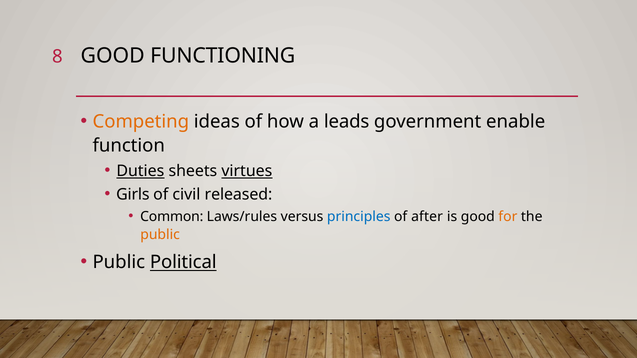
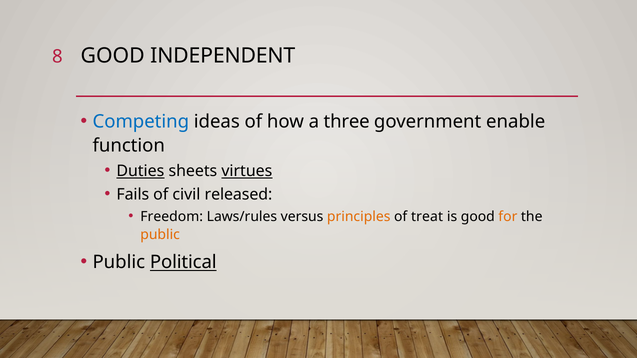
FUNCTIONING: FUNCTIONING -> INDEPENDENT
Competing colour: orange -> blue
leads: leads -> three
Girls: Girls -> Fails
Common: Common -> Freedom
principles colour: blue -> orange
after: after -> treat
